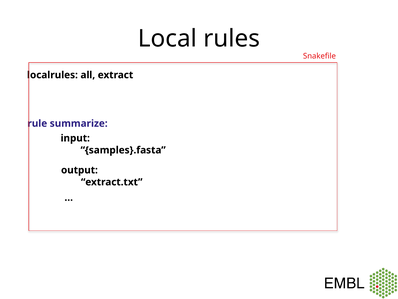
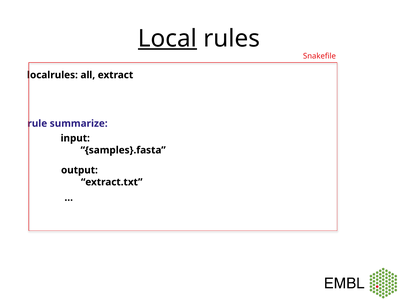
Local underline: none -> present
